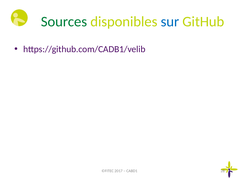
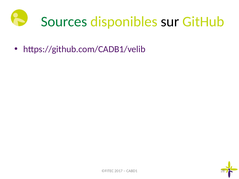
sur colour: blue -> black
